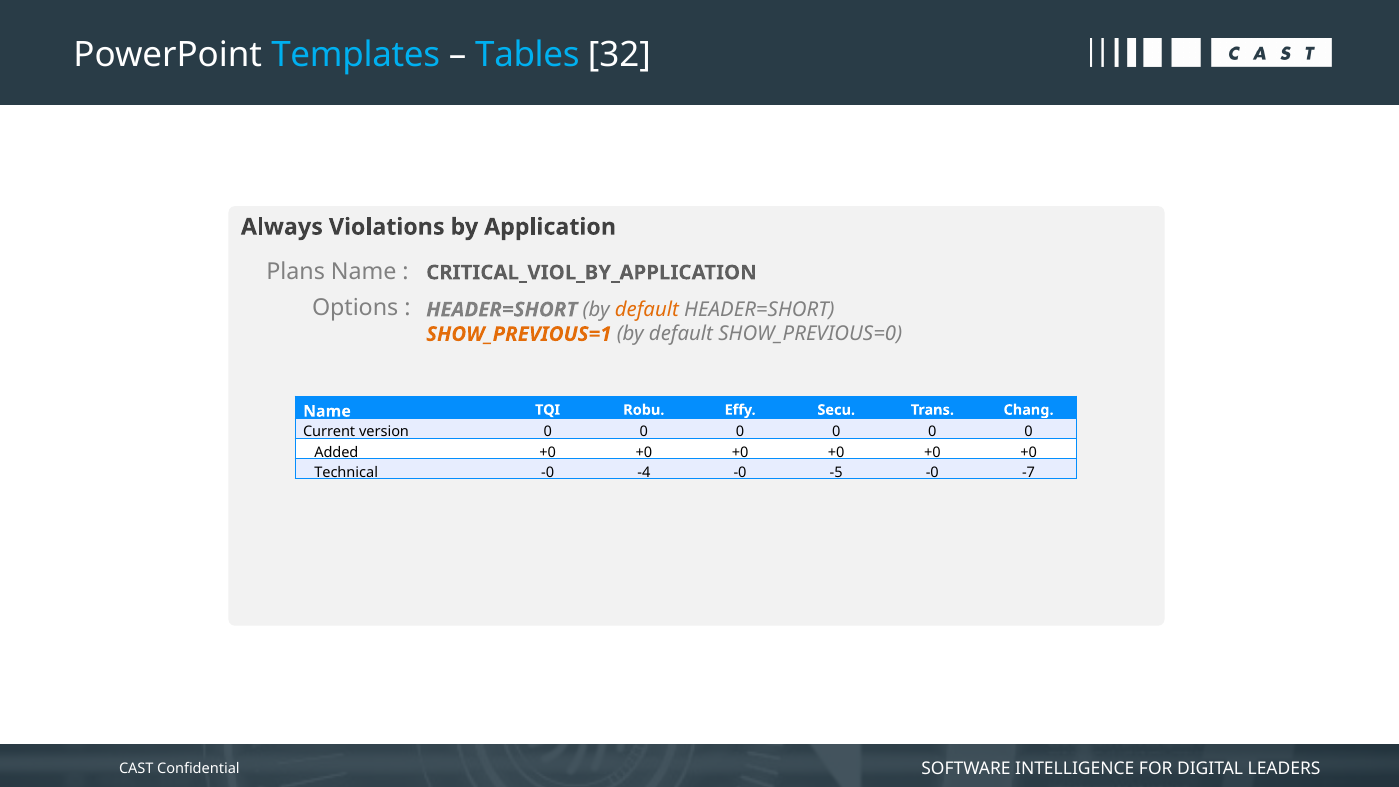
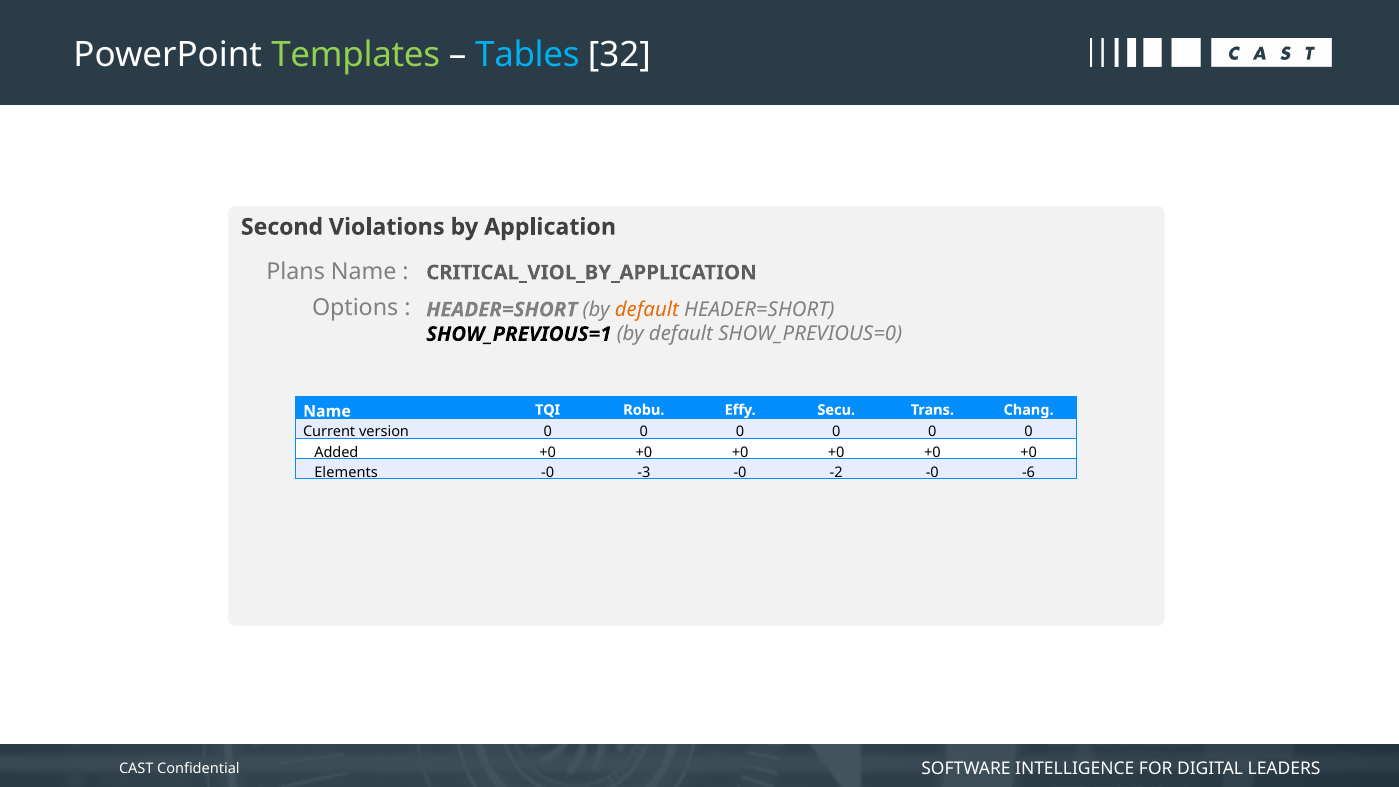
Templates colour: light blue -> light green
Always: Always -> Second
SHOW_PREVIOUS=1 colour: orange -> black
Technical: Technical -> Elements
-4: -4 -> -3
-5: -5 -> -2
-7: -7 -> -6
